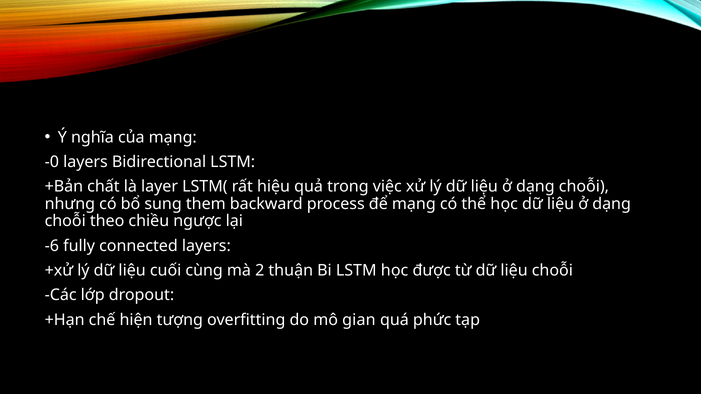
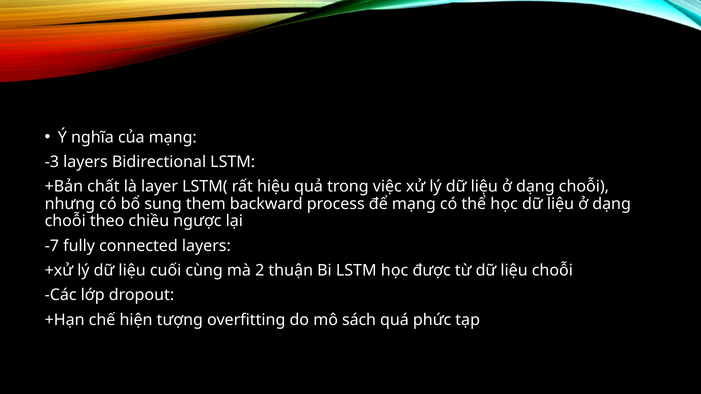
-0: -0 -> -3
-6: -6 -> -7
gian: gian -> sách
